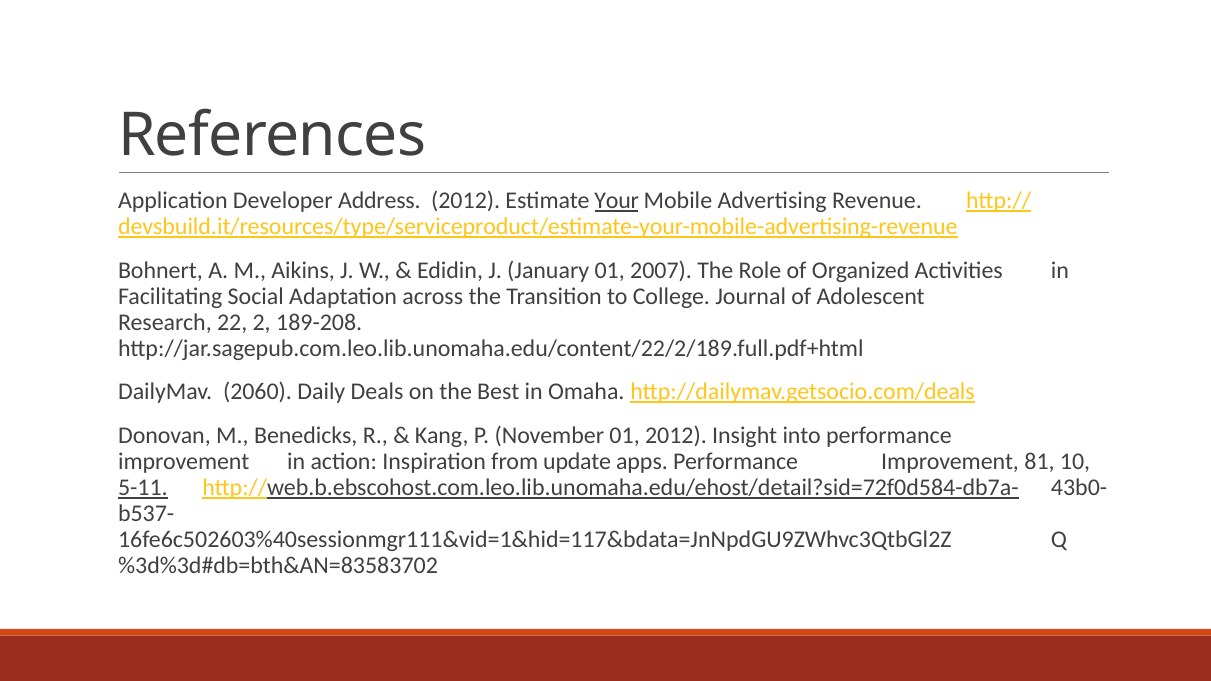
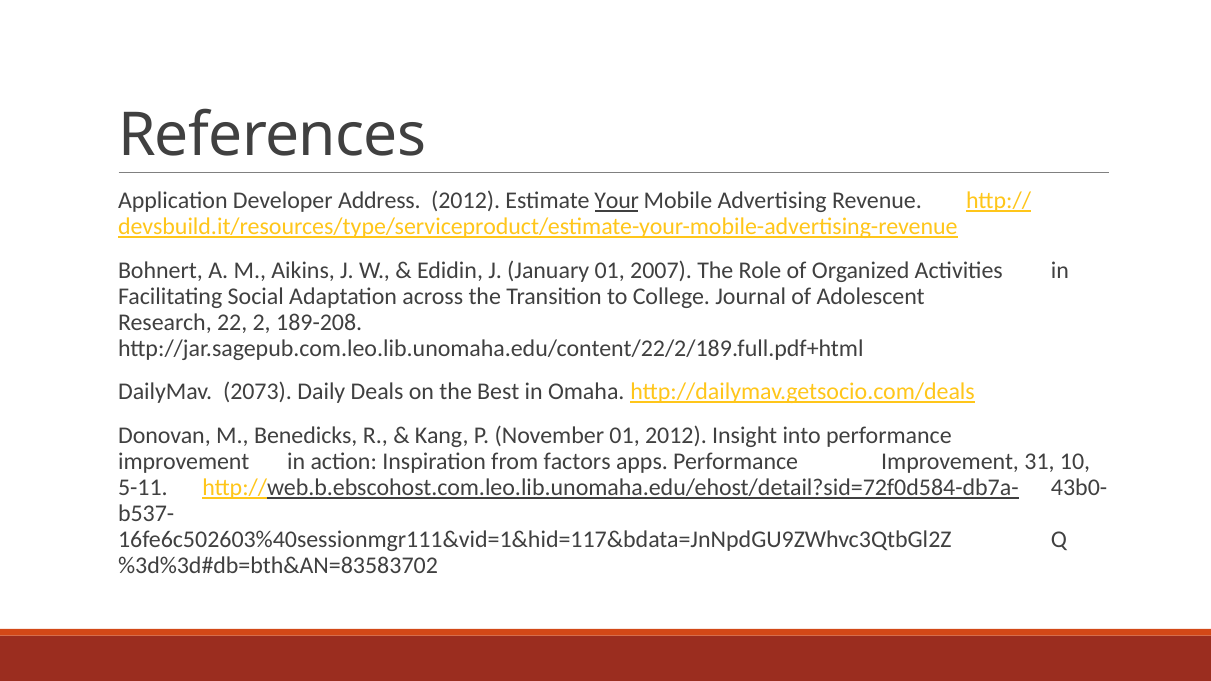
2060: 2060 -> 2073
update: update -> factors
81: 81 -> 31
5-11 underline: present -> none
